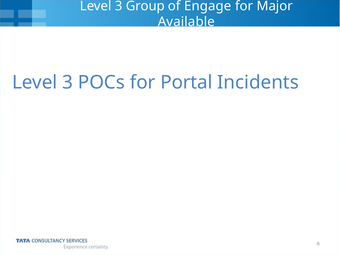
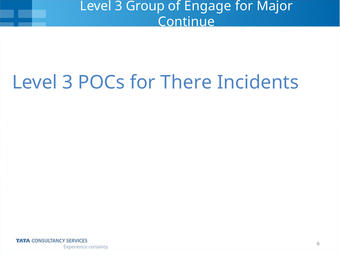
Available: Available -> Continue
Portal: Portal -> There
